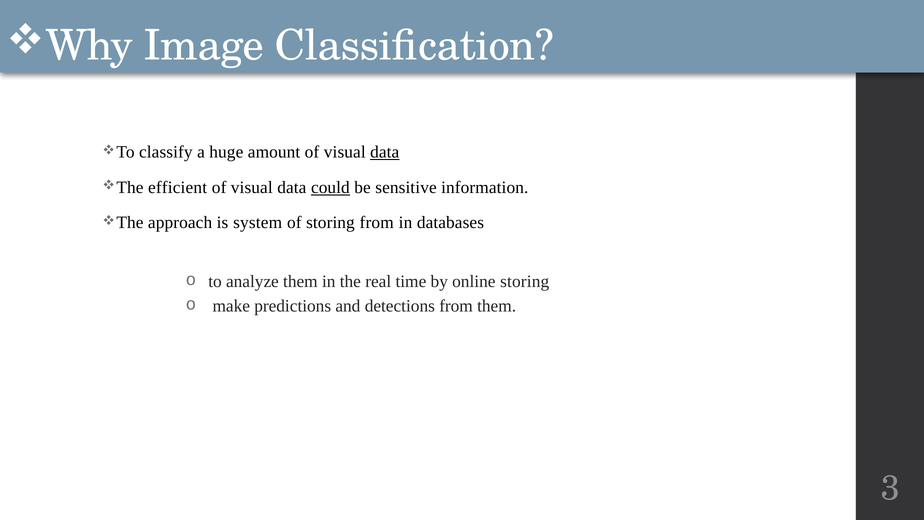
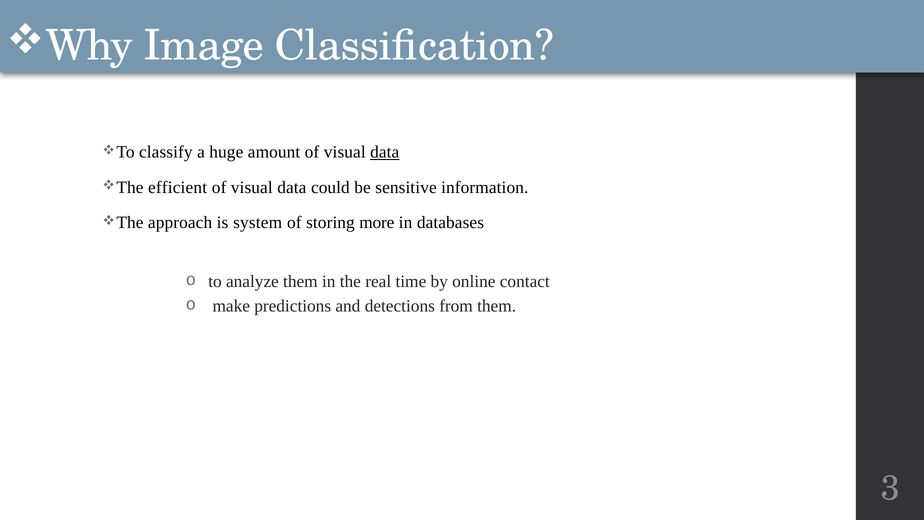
could underline: present -> none
storing from: from -> more
online storing: storing -> contact
